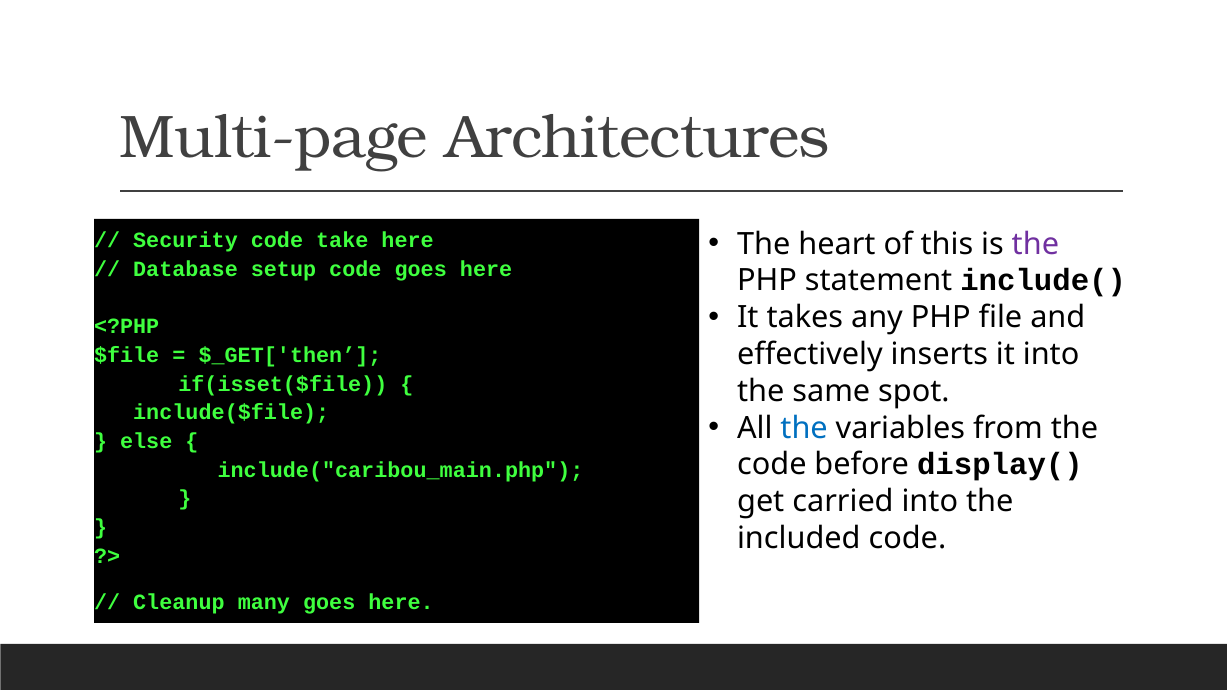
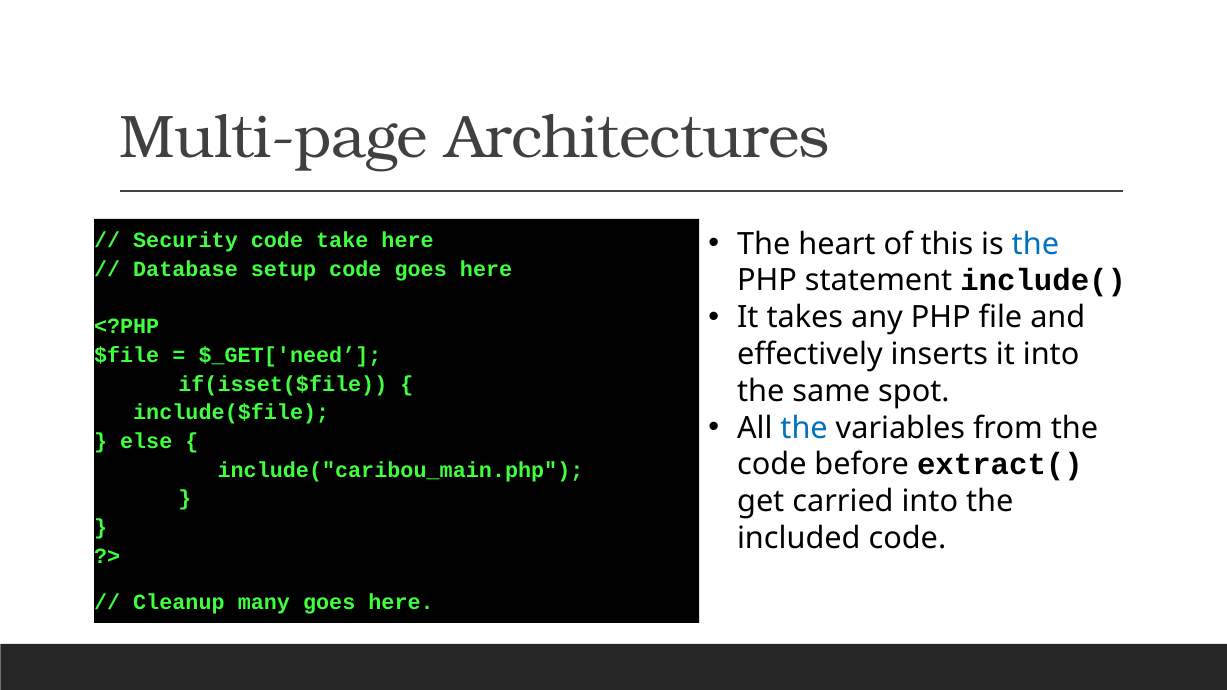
the at (1035, 244) colour: purple -> blue
$_GET['then: $_GET['then -> $_GET['need
display(: display( -> extract(
